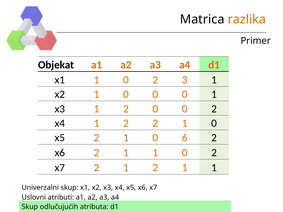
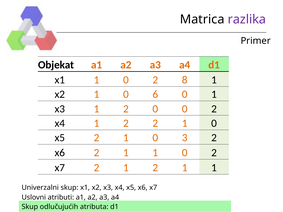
razlika colour: orange -> purple
3: 3 -> 8
1 0 0: 0 -> 6
6: 6 -> 3
